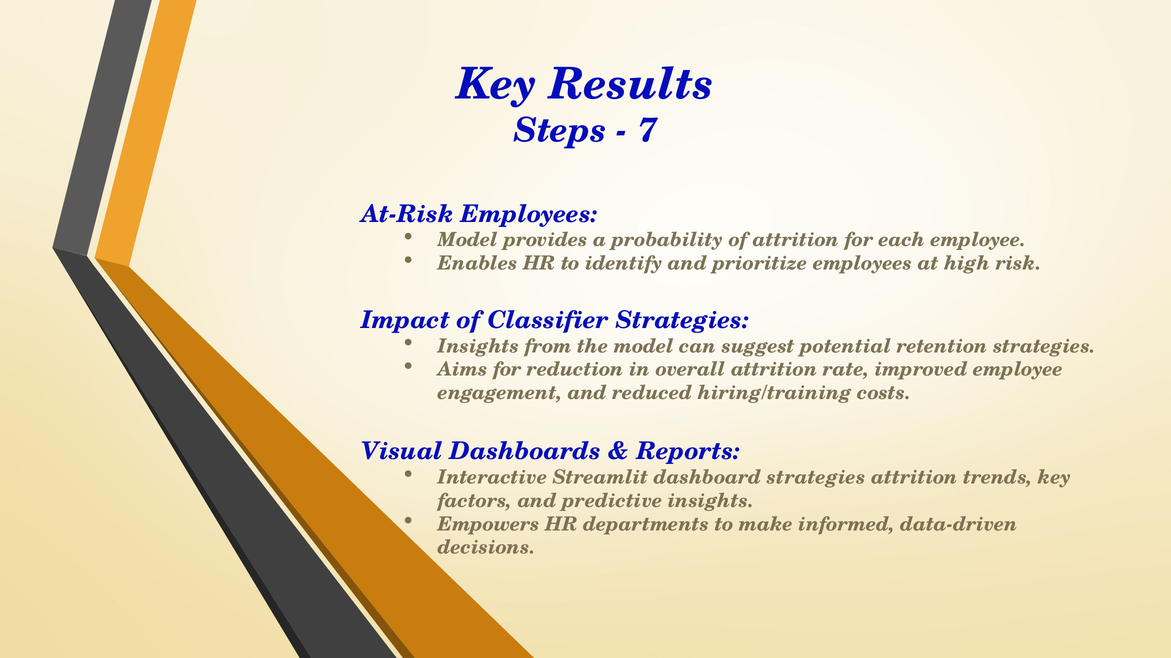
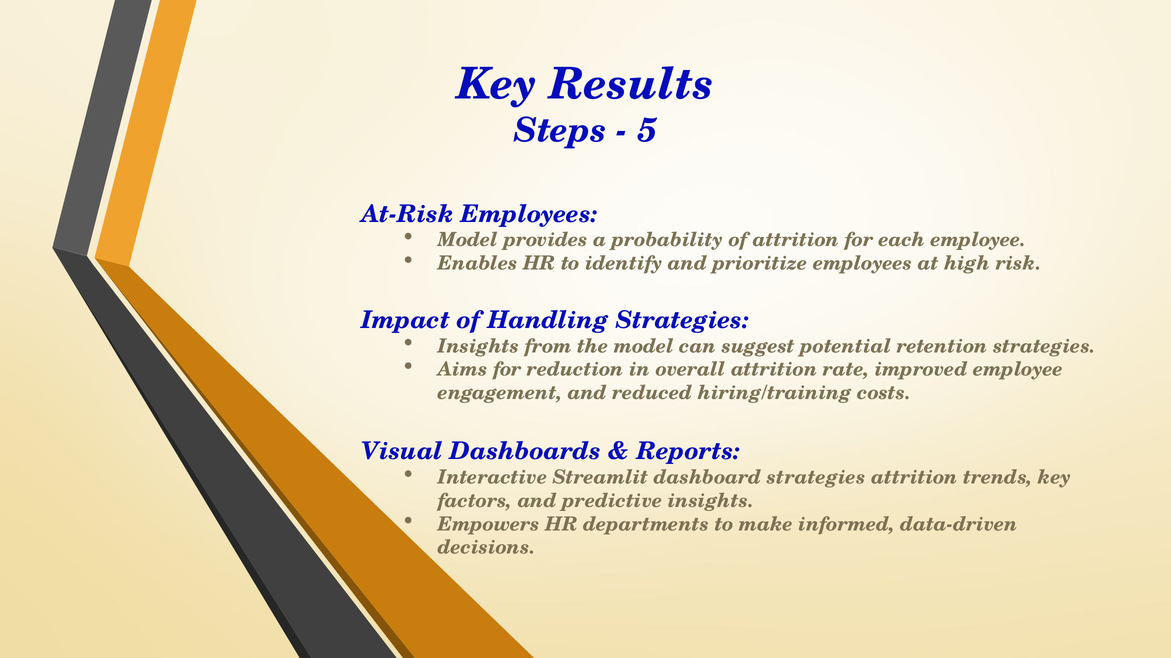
7: 7 -> 5
Classifier: Classifier -> Handling
